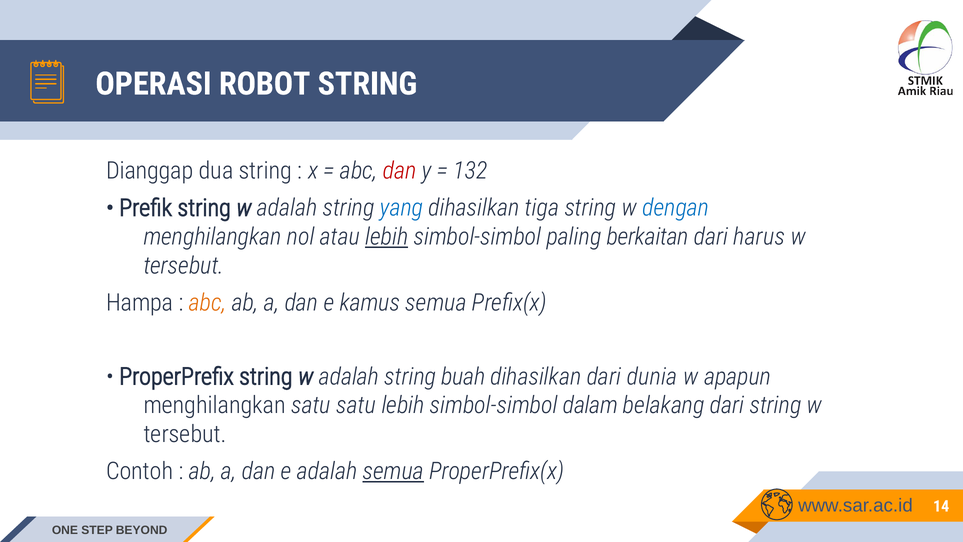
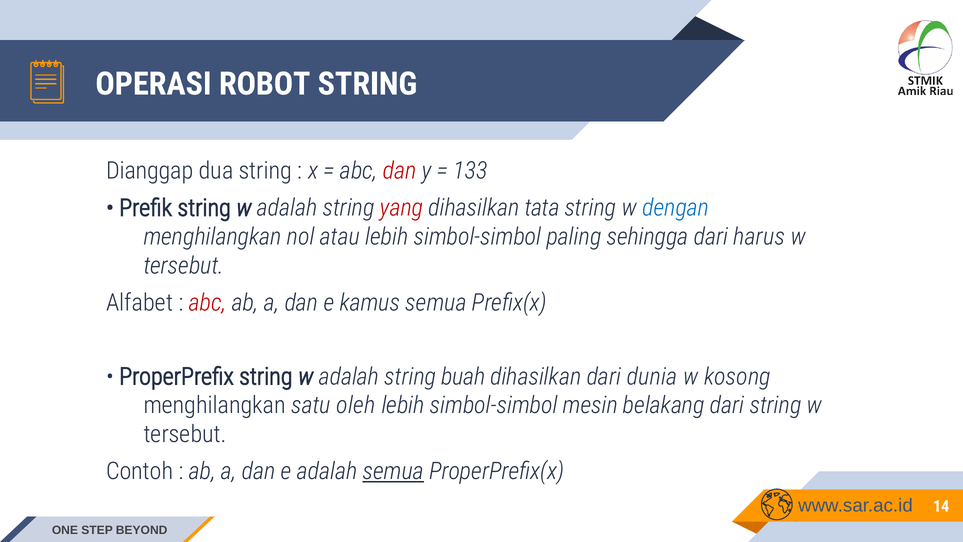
132: 132 -> 133
yang colour: blue -> red
tiga: tiga -> tata
lebih at (387, 237) underline: present -> none
berkaitan: berkaitan -> sehingga
Hampa: Hampa -> Alfabet
abc at (208, 303) colour: orange -> red
apapun: apapun -> kosong
satu satu: satu -> oleh
dalam: dalam -> mesin
